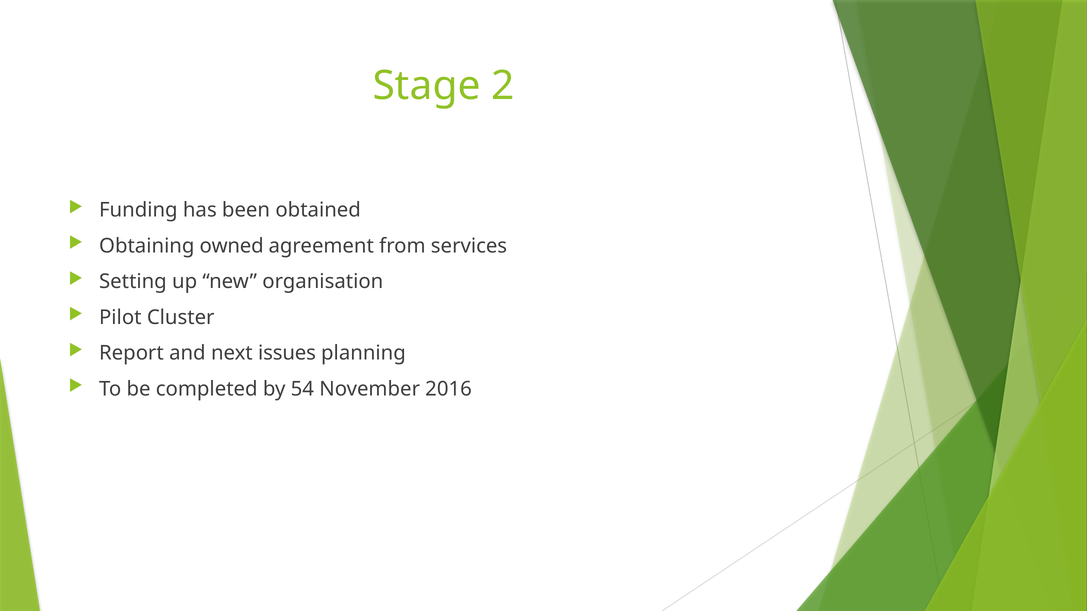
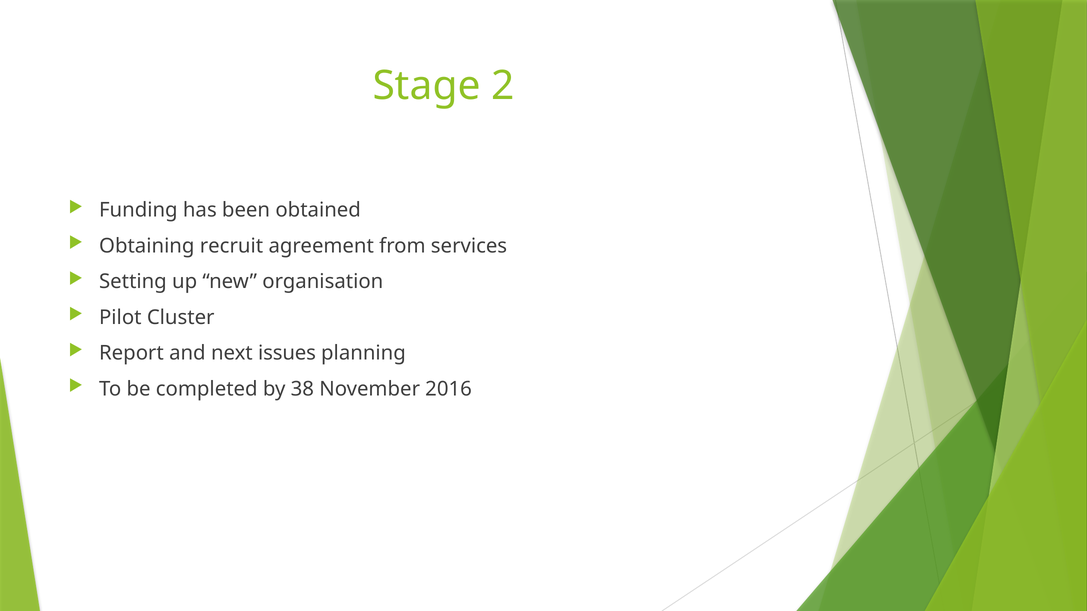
owned: owned -> recruit
54: 54 -> 38
